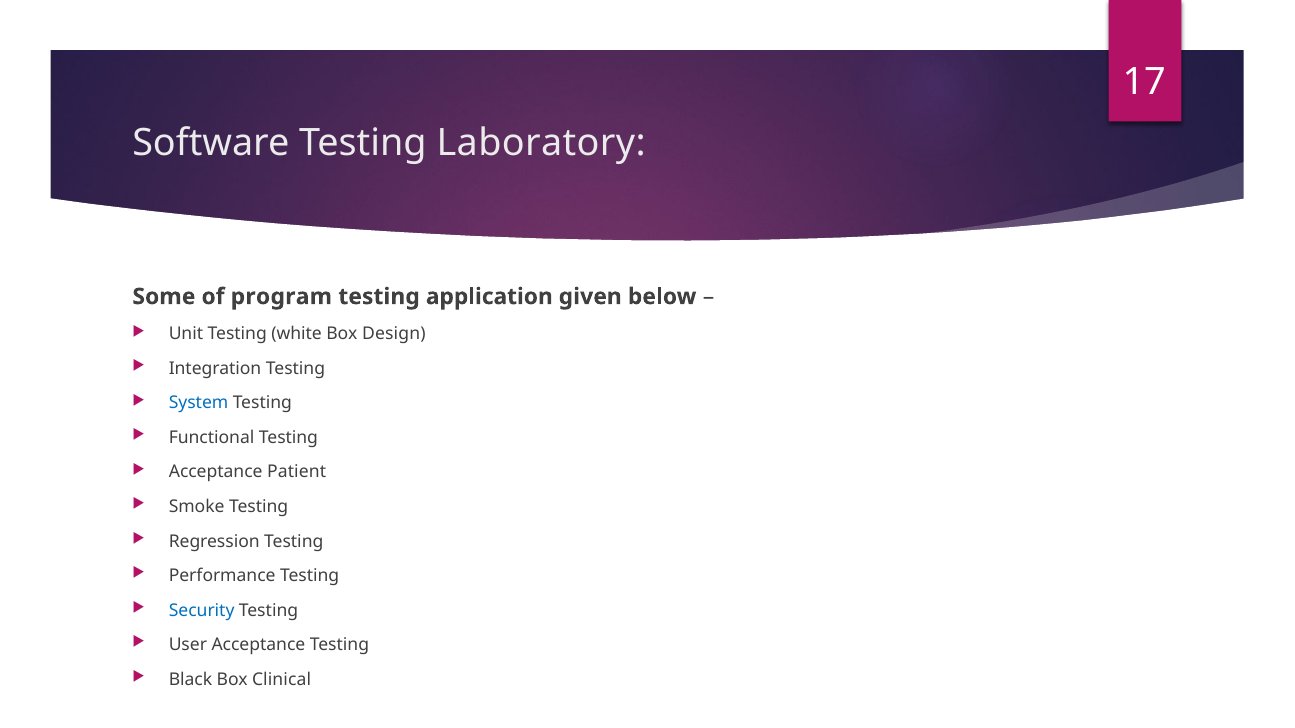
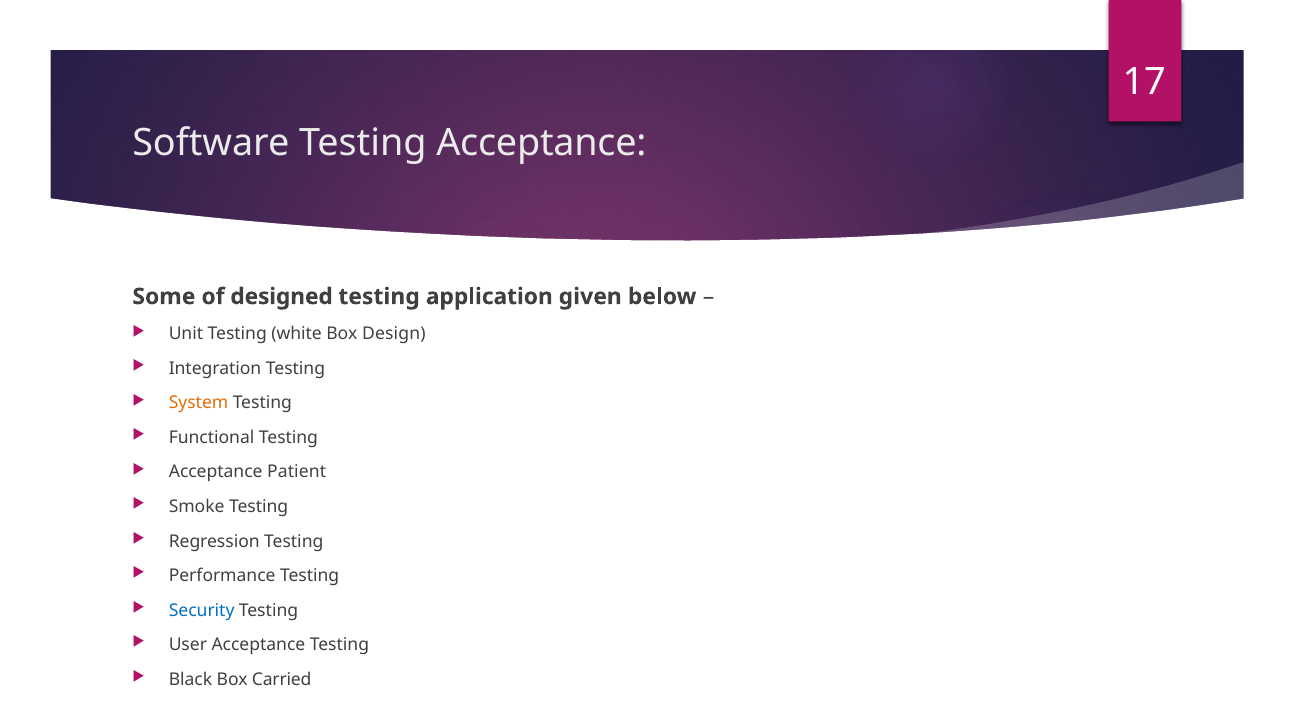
Testing Laboratory: Laboratory -> Acceptance
program: program -> designed
System colour: blue -> orange
Clinical: Clinical -> Carried
